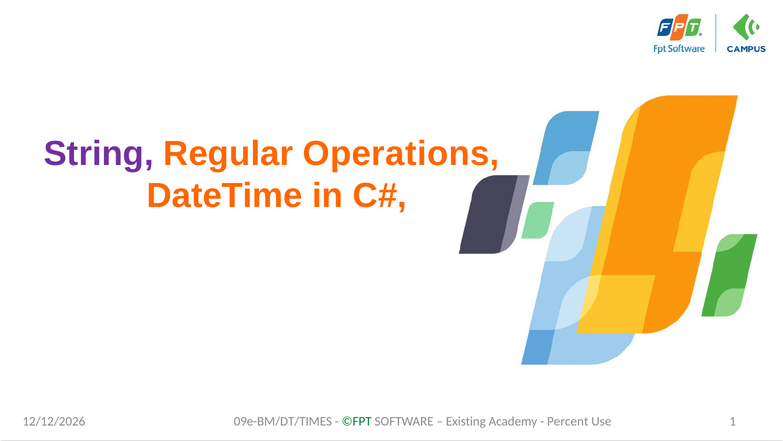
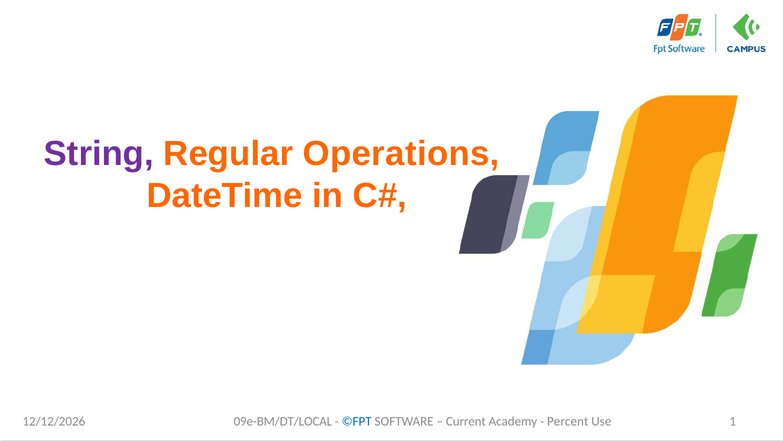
09e-BM/DT/TIMES: 09e-BM/DT/TIMES -> 09e-BM/DT/LOCAL
©FPT colour: green -> blue
Existing: Existing -> Current
